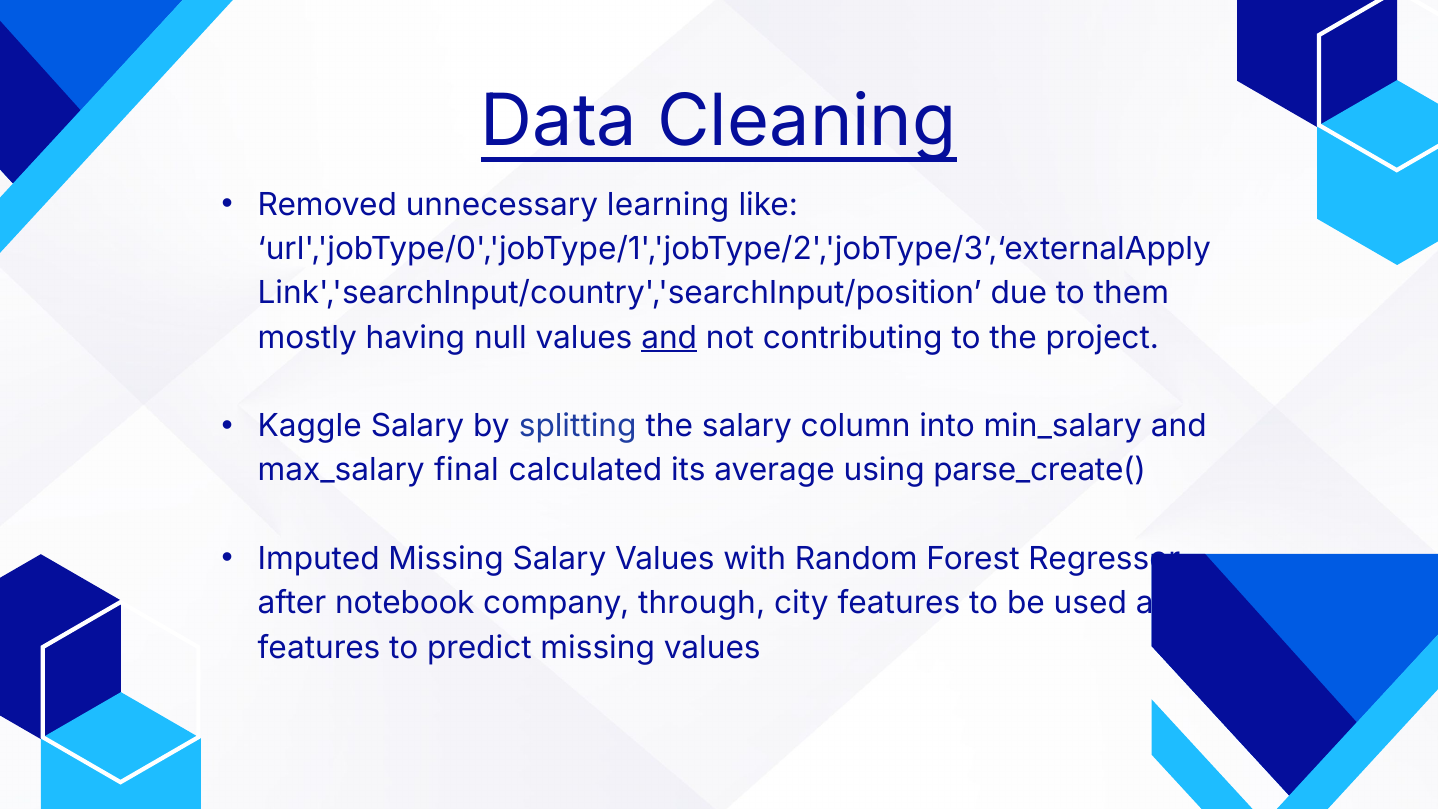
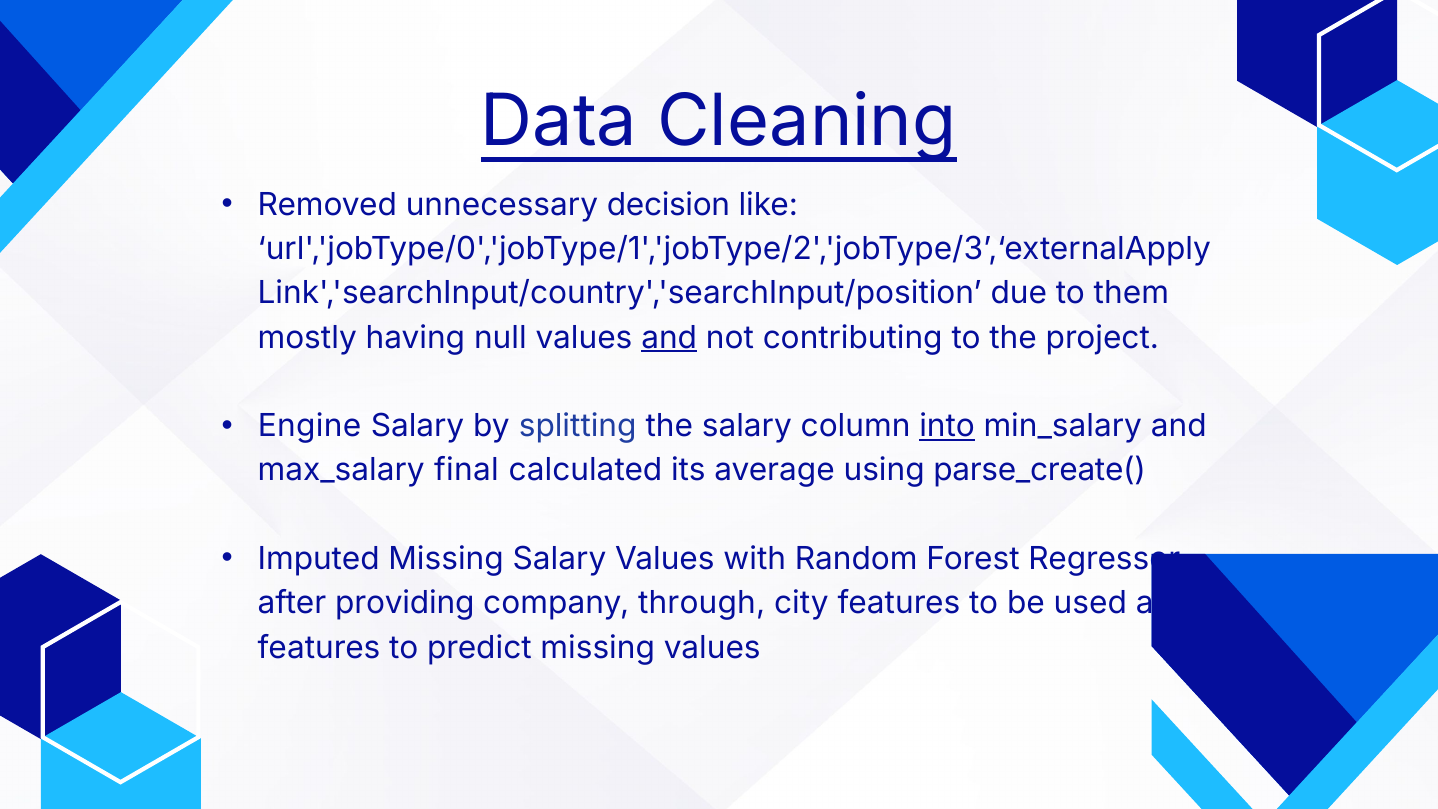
learning: learning -> decision
Kaggle: Kaggle -> Engine
into underline: none -> present
notebook: notebook -> providing
